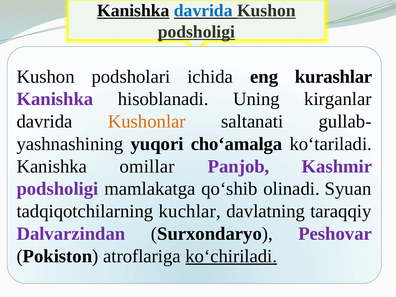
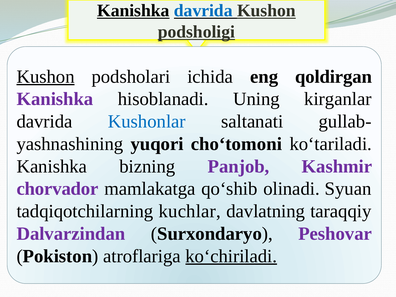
Kushon at (46, 77) underline: none -> present
kurashlar: kurashlar -> qoldirgan
Kushonlar colour: orange -> blue
cho‘amalga: cho‘amalga -> cho‘tomoni
omillar: omillar -> bizning
podsholigi at (57, 189): podsholigi -> chorvador
